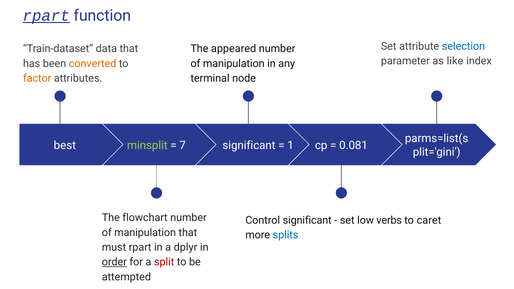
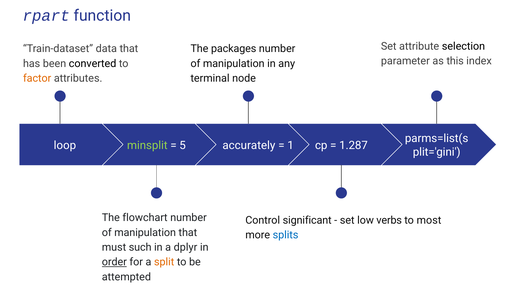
rpart at (46, 16) underline: present -> none
selection colour: blue -> black
appeared: appeared -> packages
like: like -> this
converted colour: orange -> black
best: best -> loop
7: 7 -> 5
significant at (249, 145): significant -> accurately
0.081: 0.081 -> 1.287
caret: caret -> most
must rpart: rpart -> such
split colour: red -> orange
